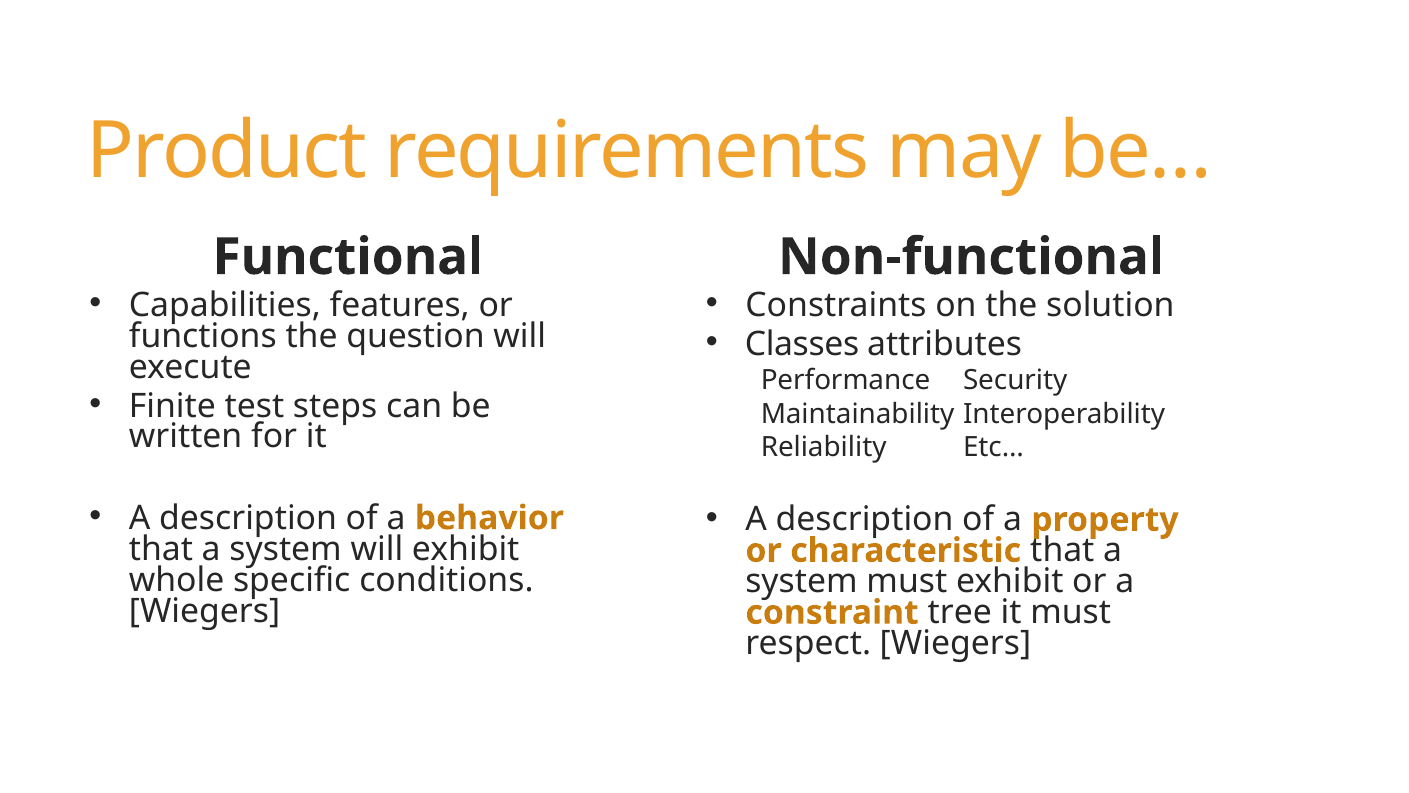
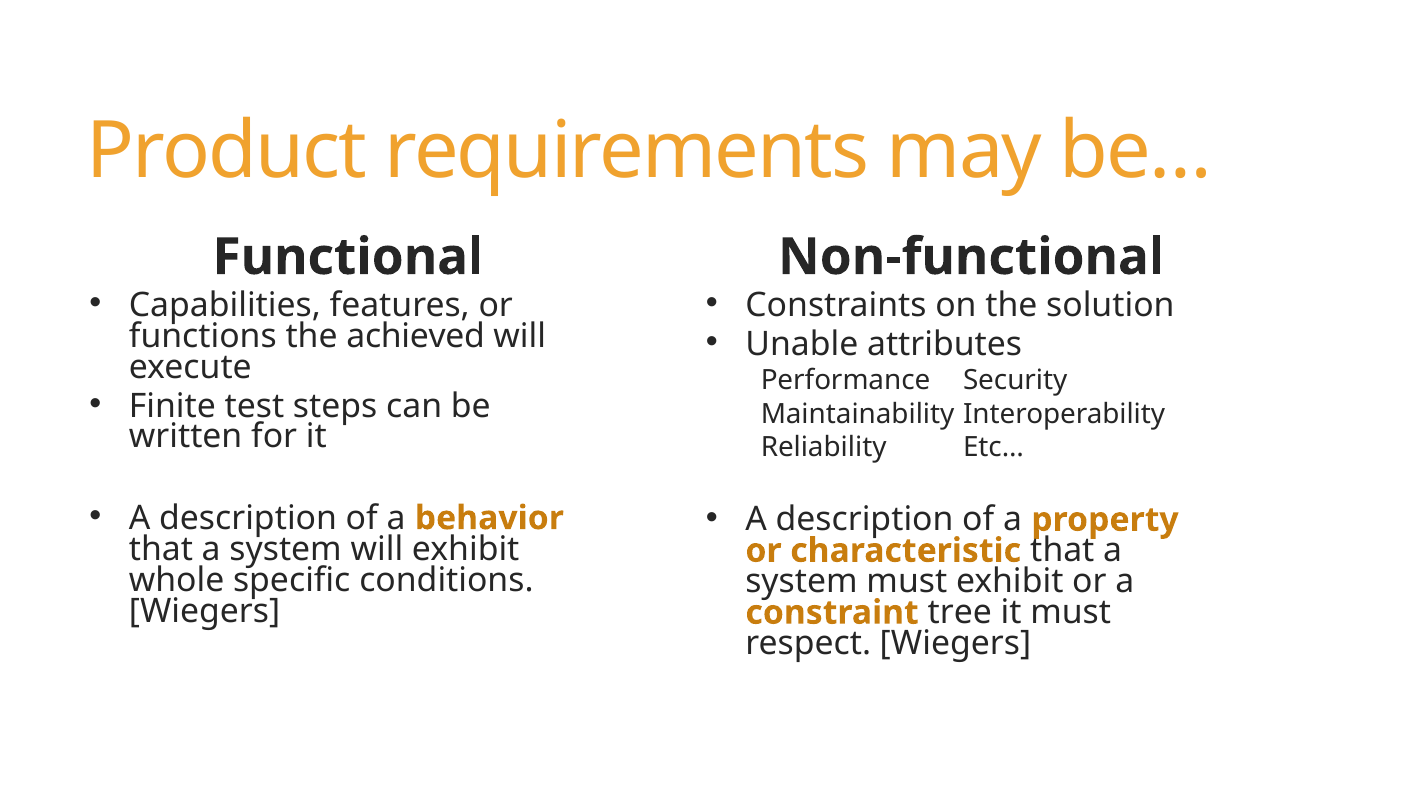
Classes: Classes -> Unable
question: question -> achieved
